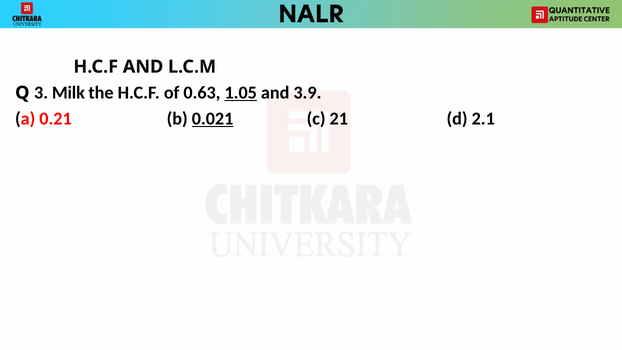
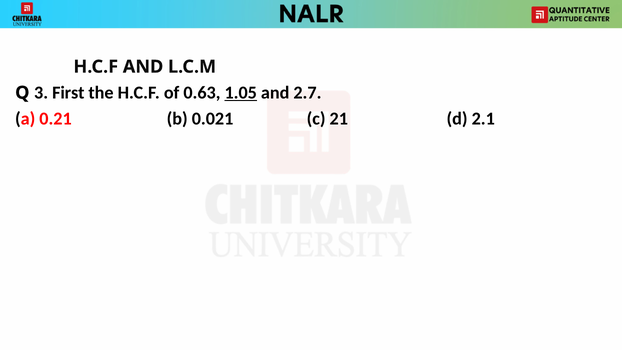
Milk: Milk -> First
3.9: 3.9 -> 2.7
0.021 underline: present -> none
